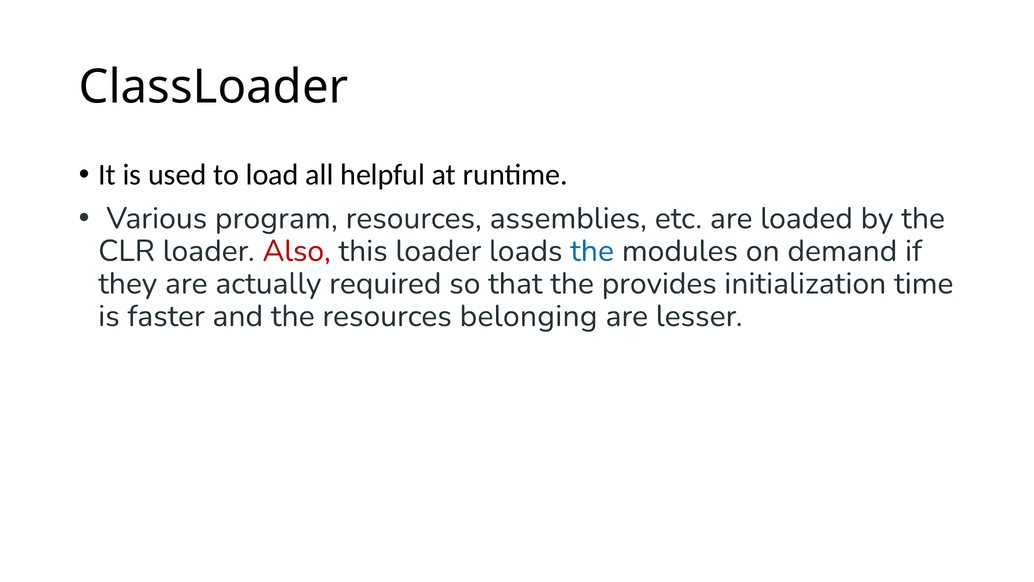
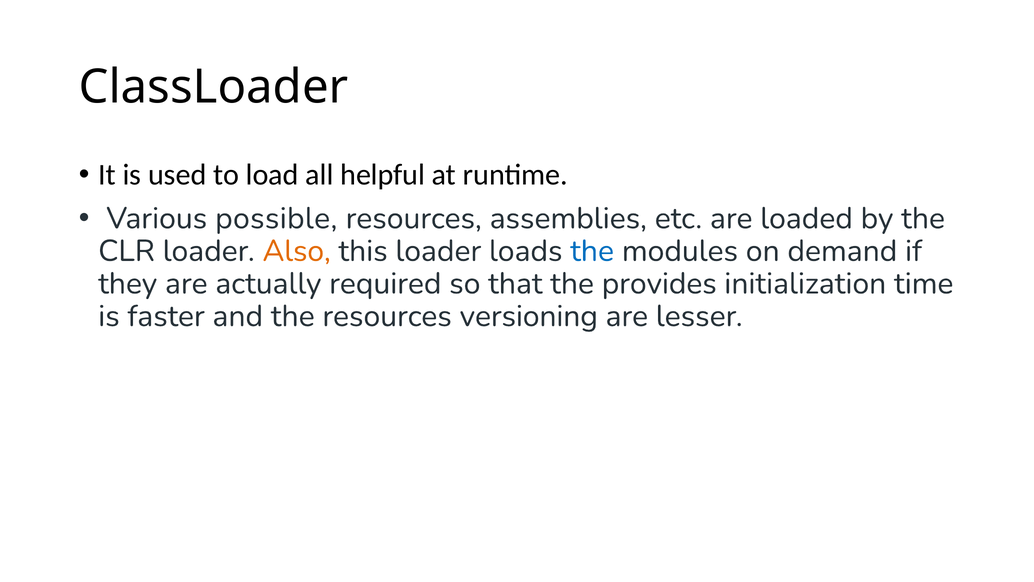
program: program -> possible
Also colour: red -> orange
belonging: belonging -> versioning
